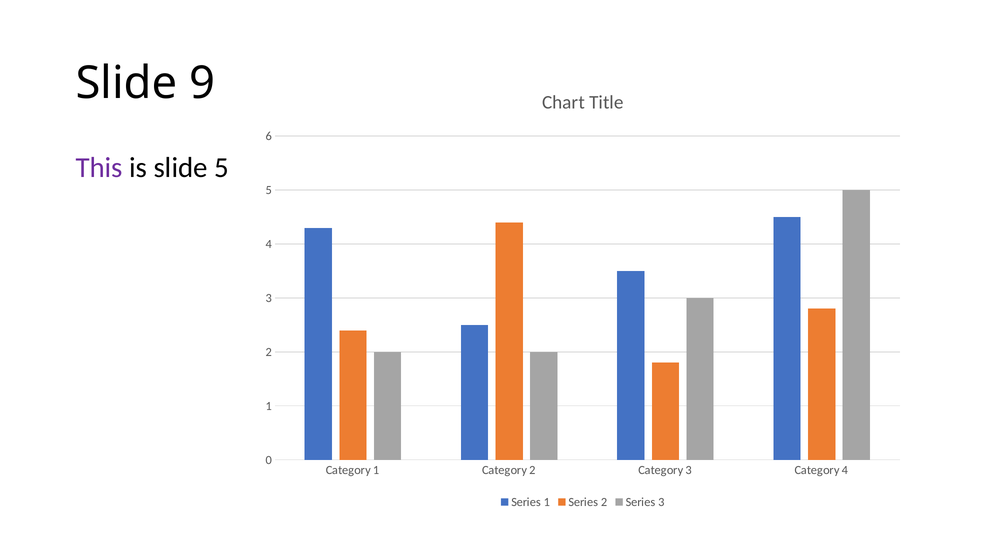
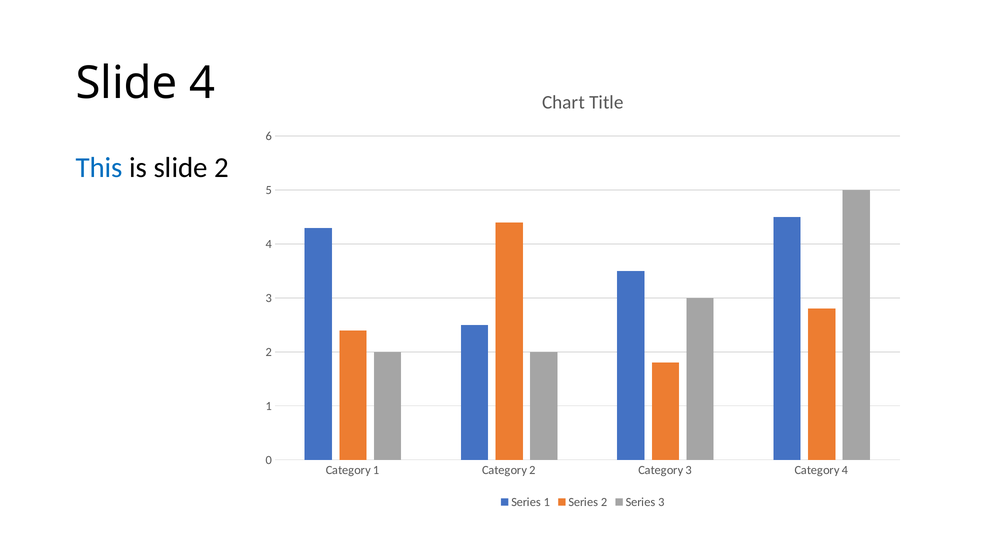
Slide 9: 9 -> 4
This colour: purple -> blue
slide 5: 5 -> 2
